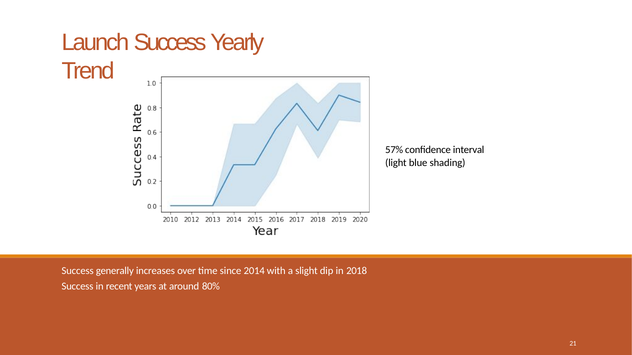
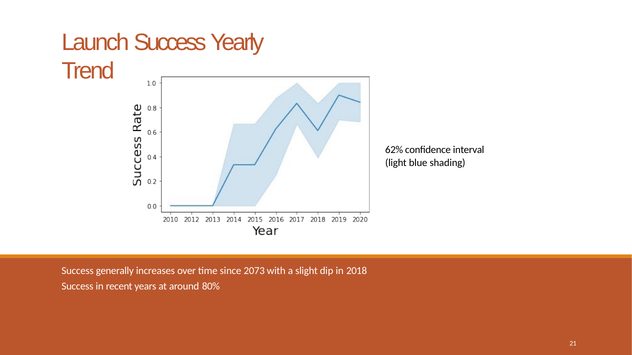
57%: 57% -> 62%
2014: 2014 -> 2073
